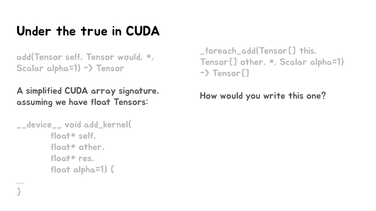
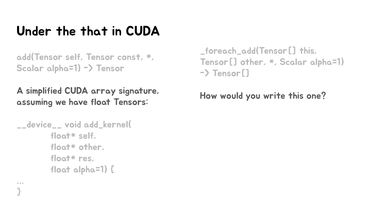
true: true -> that
Tensor would: would -> const
